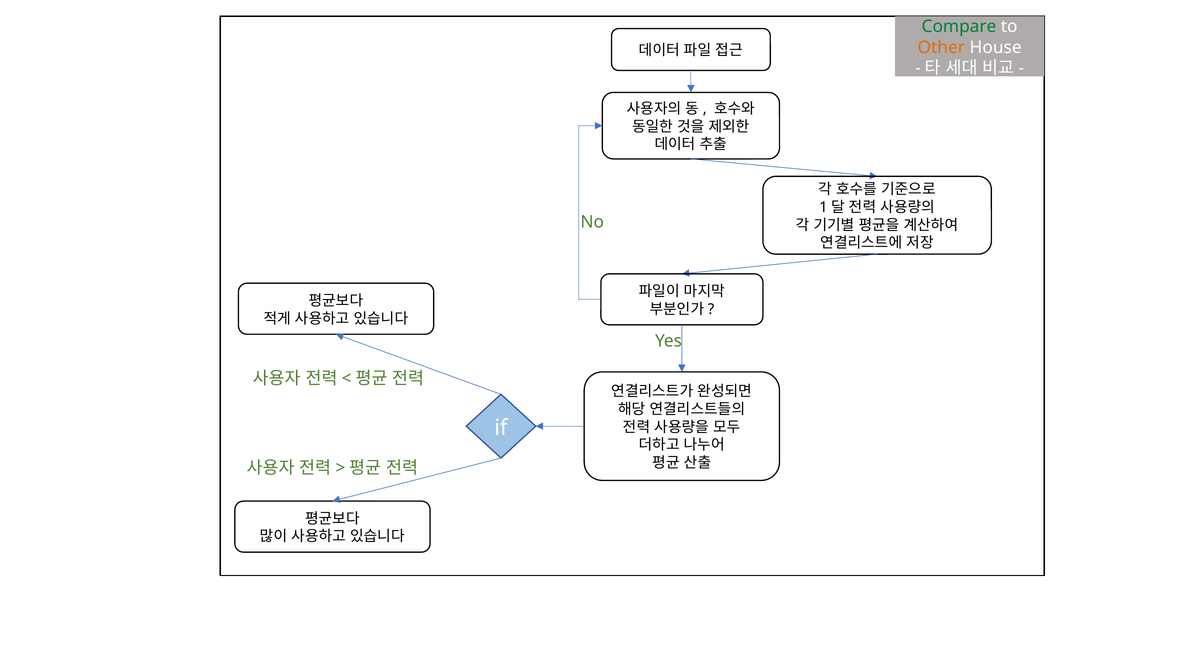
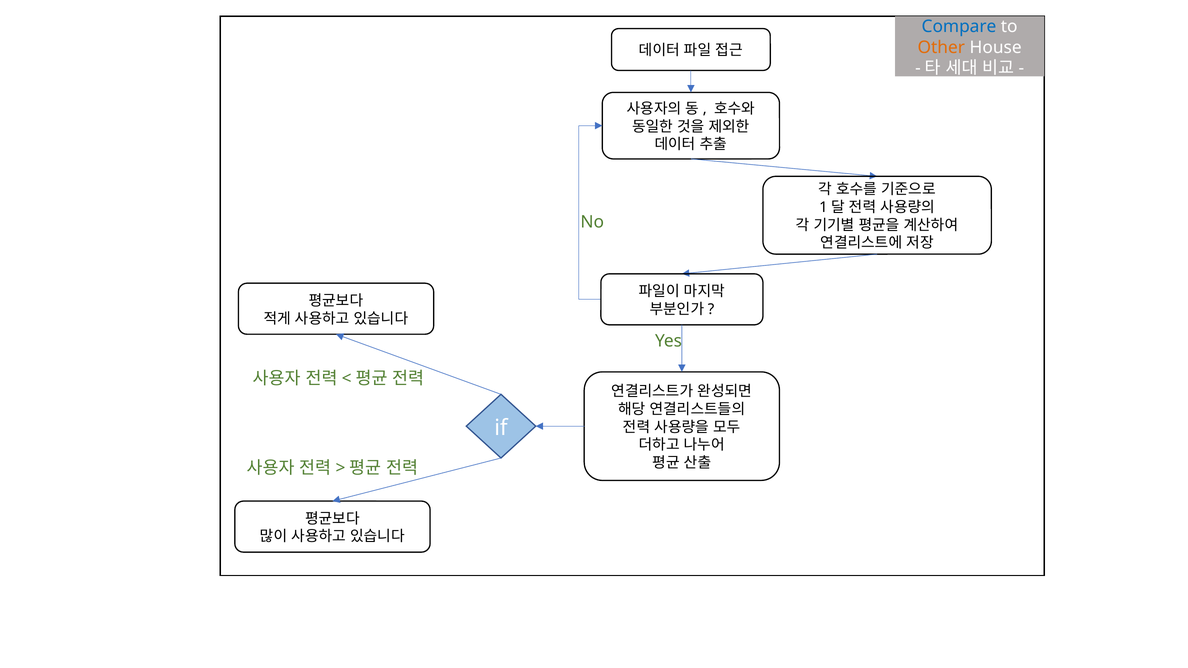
Compare colour: green -> blue
